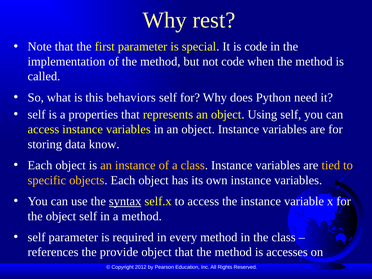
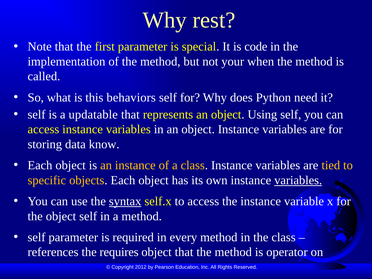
not code: code -> your
properties: properties -> updatable
variables at (298, 180) underline: none -> present
provide: provide -> requires
accesses: accesses -> operator
